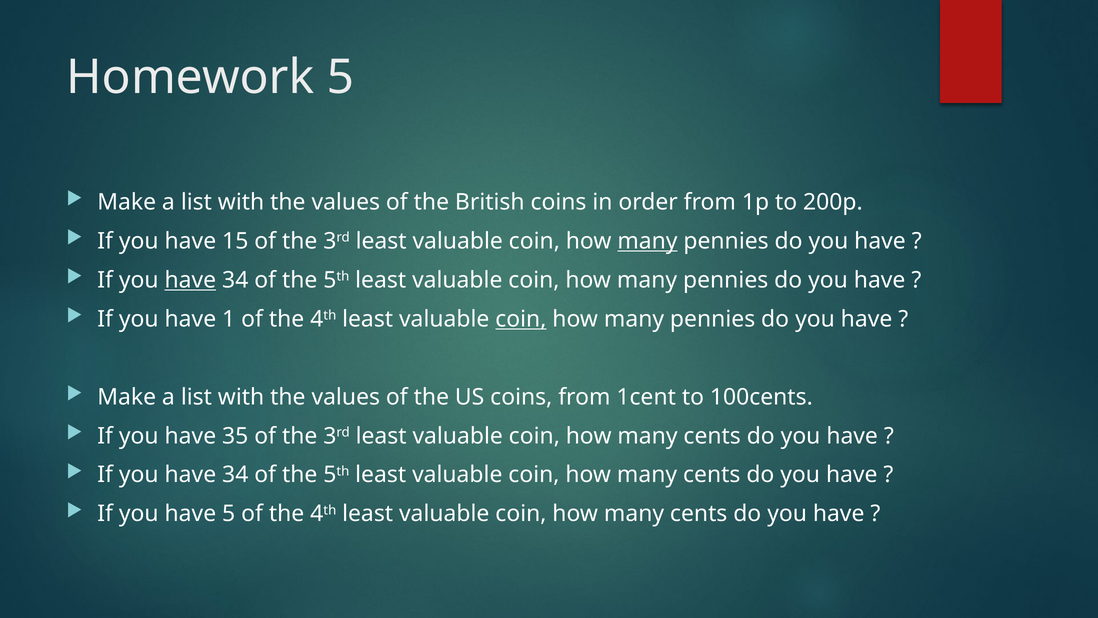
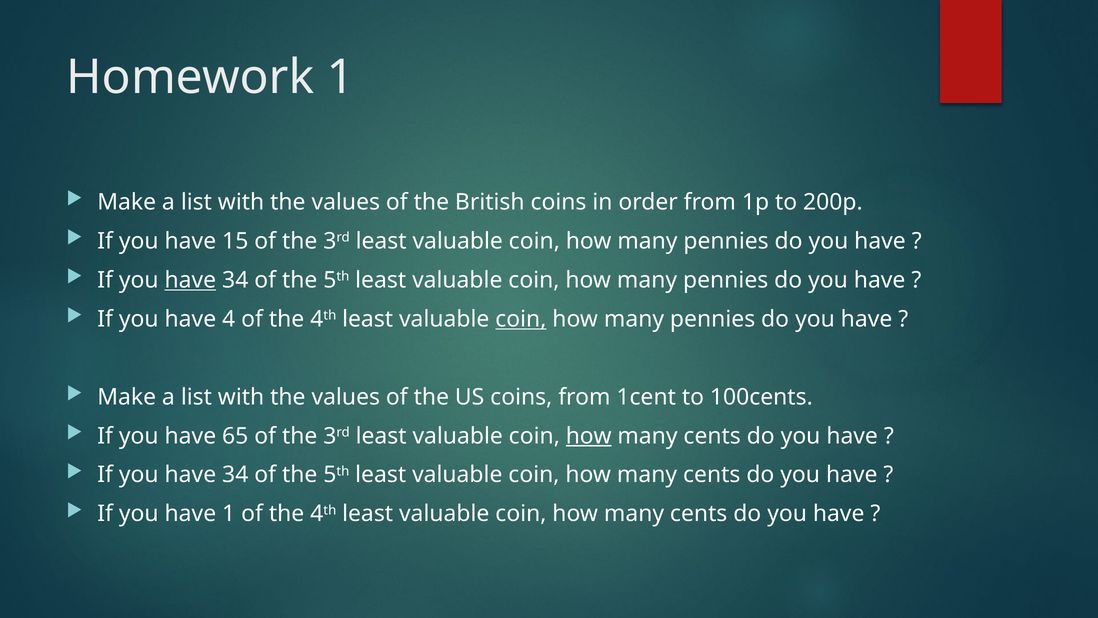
Homework 5: 5 -> 1
many at (647, 241) underline: present -> none
1: 1 -> 4
35: 35 -> 65
how at (589, 436) underline: none -> present
have 5: 5 -> 1
